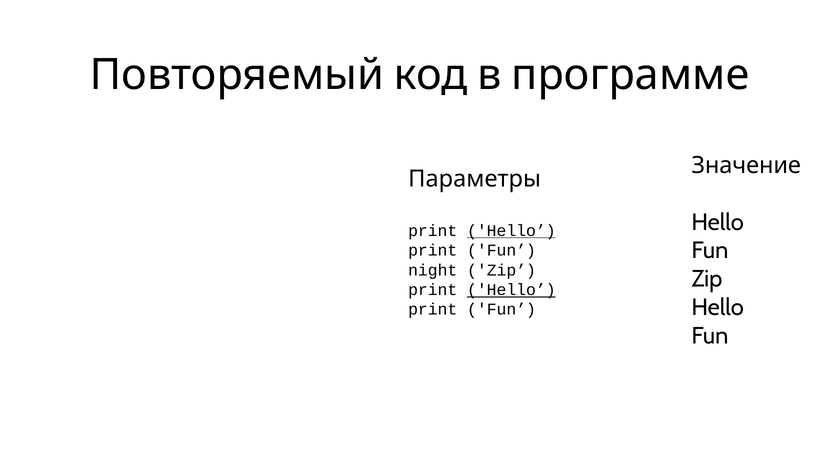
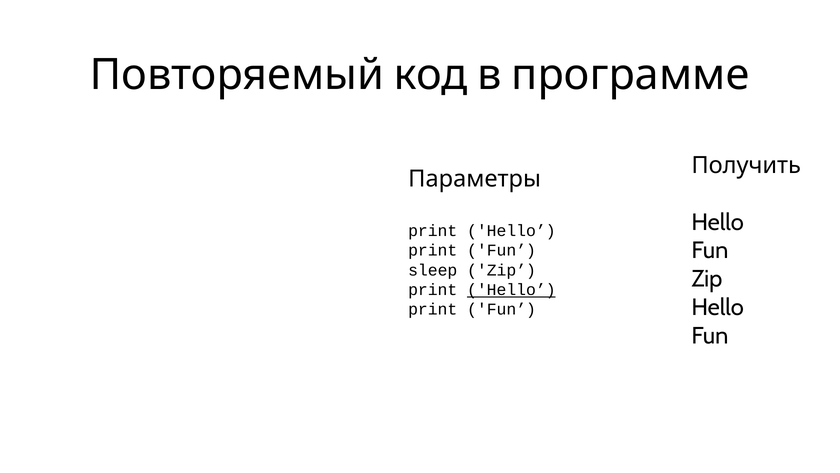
Значение: Значение -> Получить
Hello at (511, 230) underline: present -> none
night: night -> sleep
